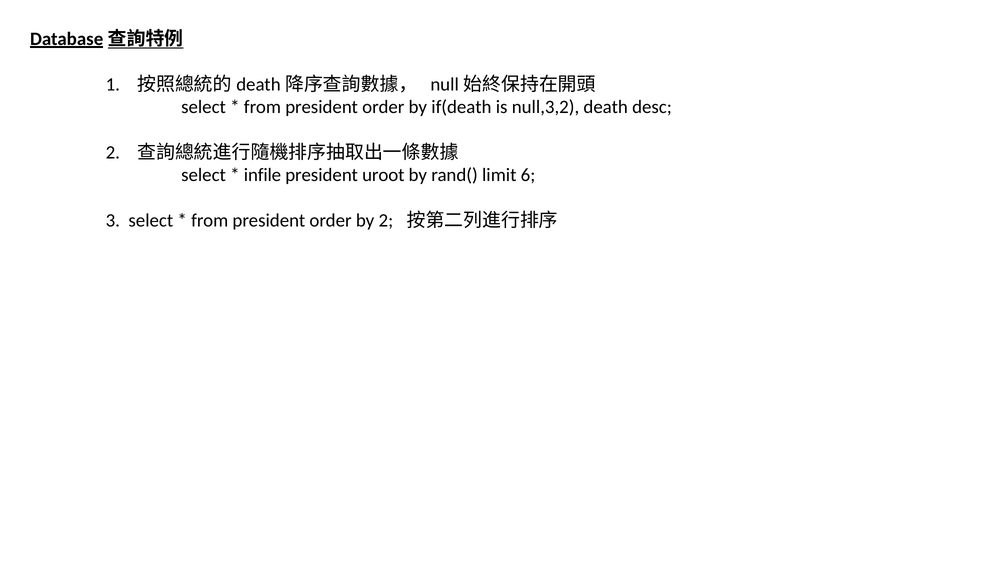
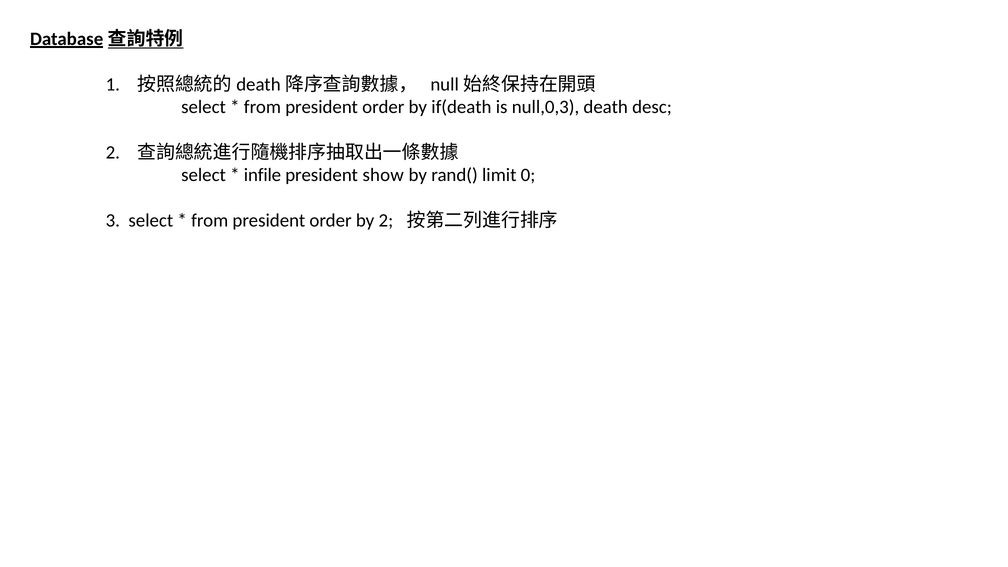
null,3,2: null,3,2 -> null,0,3
uroot: uroot -> show
6: 6 -> 0
